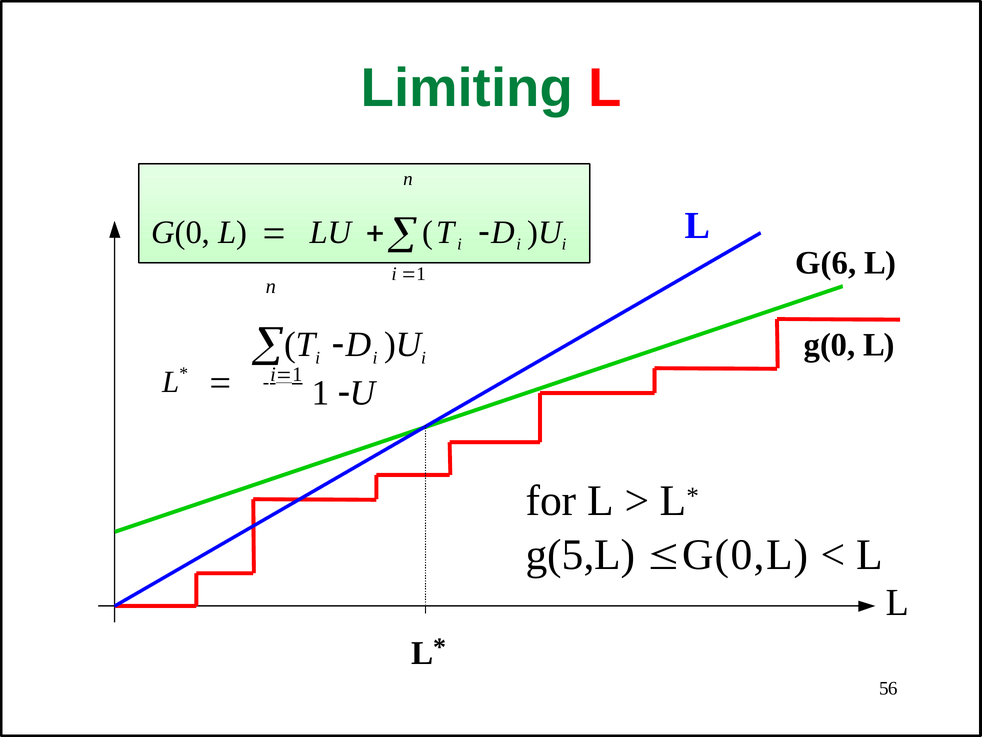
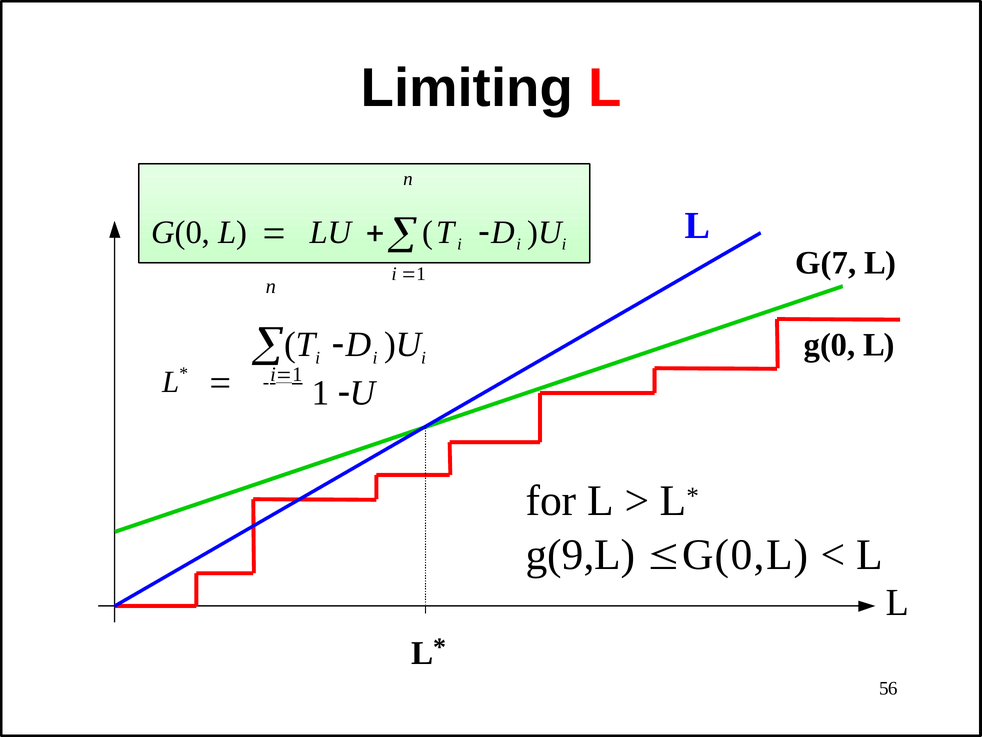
Limiting colour: green -> black
G(6: G(6 -> G(7
g(5,L: g(5,L -> g(9,L
